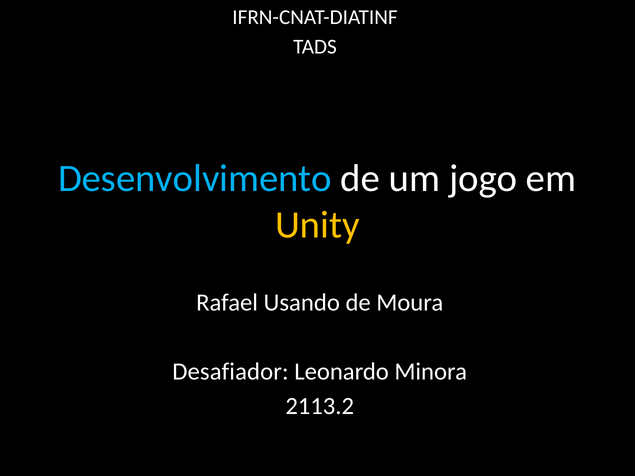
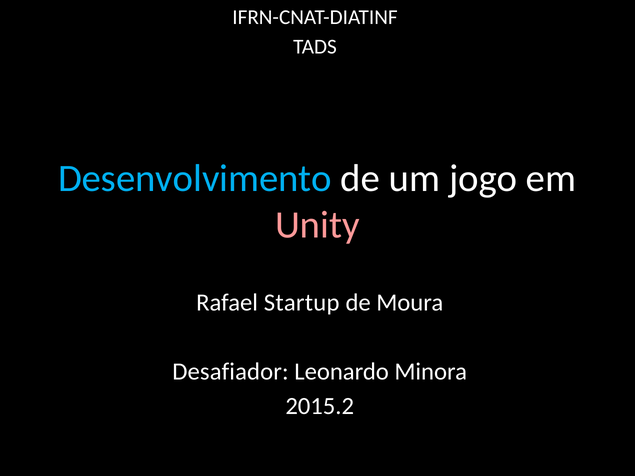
Unity colour: yellow -> pink
Usando: Usando -> Startup
2113.2: 2113.2 -> 2015.2
